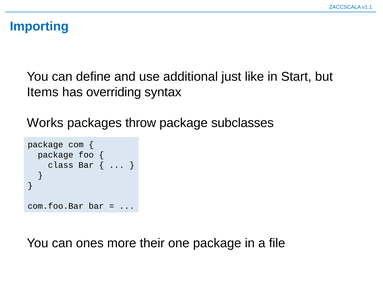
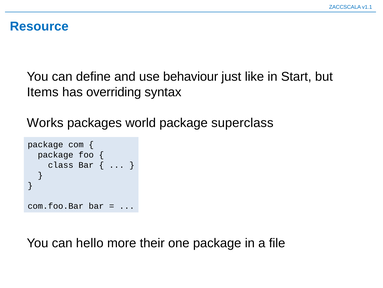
Importing: Importing -> Resource
additional: additional -> behaviour
throw: throw -> world
subclasses: subclasses -> superclass
ones: ones -> hello
